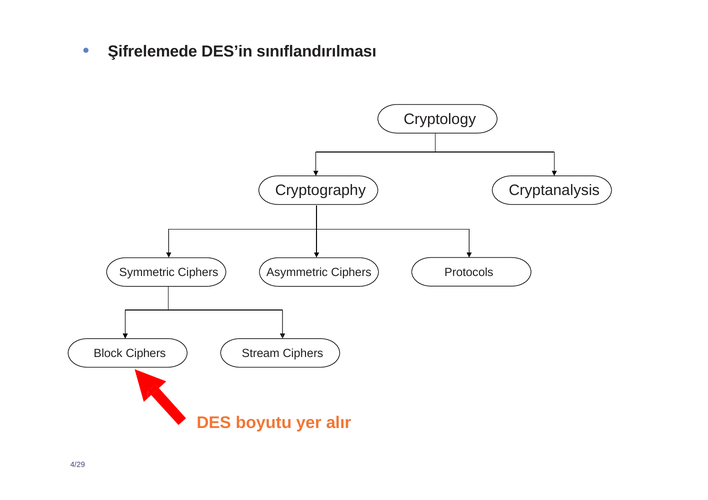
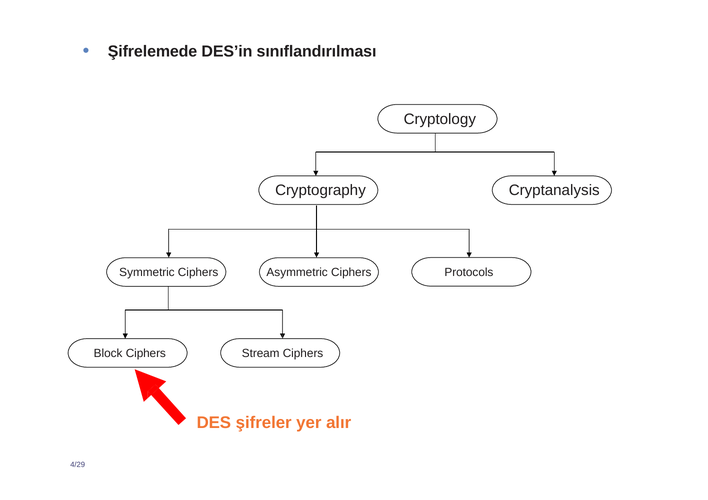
boyutu: boyutu -> şifreler
